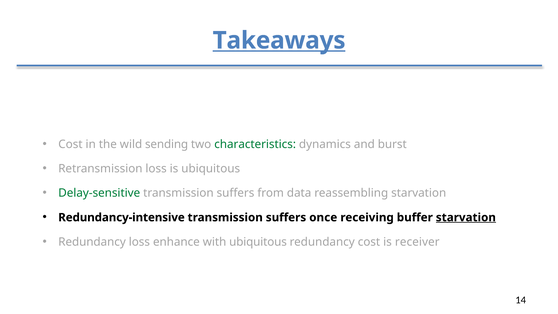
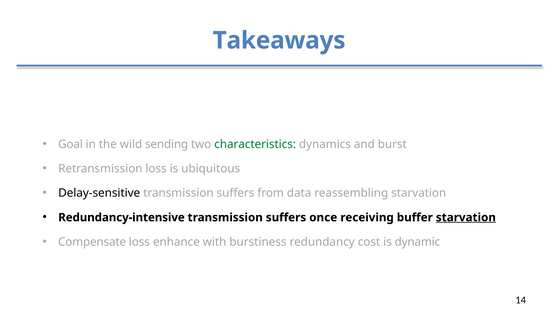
Takeaways underline: present -> none
Cost at (70, 144): Cost -> Goal
Delay-sensitive colour: green -> black
Redundancy at (92, 242): Redundancy -> Compensate
with ubiquitous: ubiquitous -> burstiness
receiver: receiver -> dynamic
